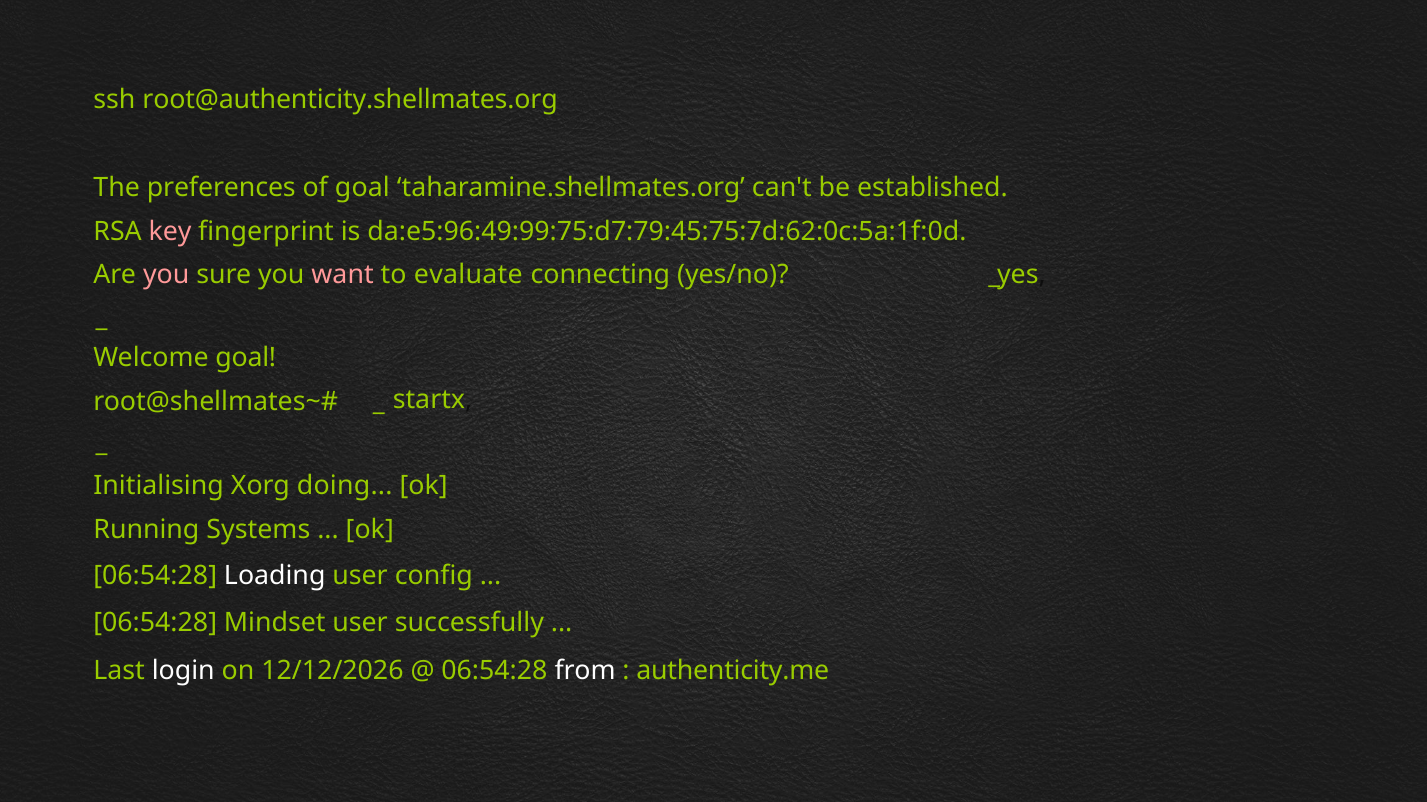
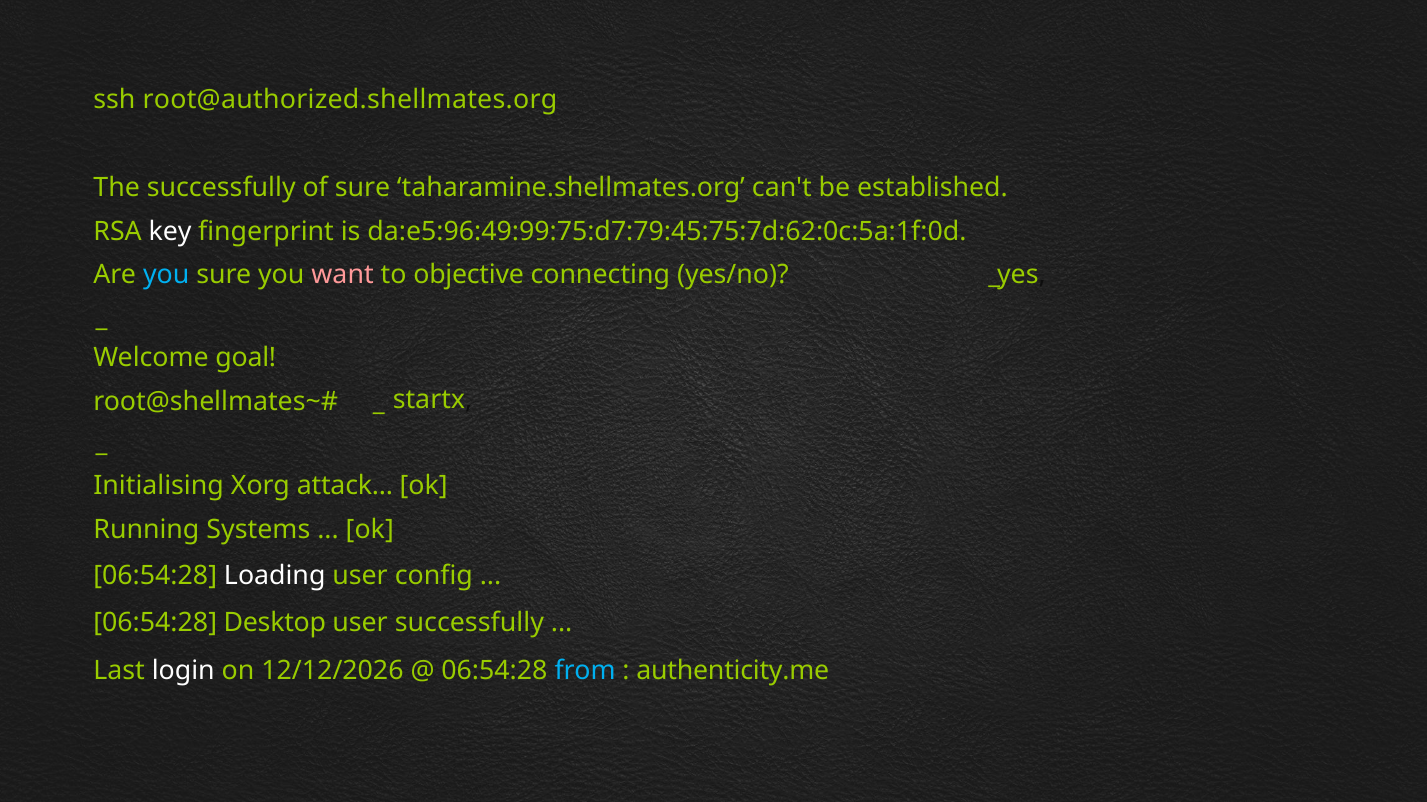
root@authenticity.shellmates.org: root@authenticity.shellmates.org -> root@authorized.shellmates.org
The preferences: preferences -> successfully
of goal: goal -> sure
key colour: pink -> white
you at (166, 275) colour: pink -> light blue
evaluate: evaluate -> objective
doing: doing -> attack
Mindset: Mindset -> Desktop
from colour: white -> light blue
